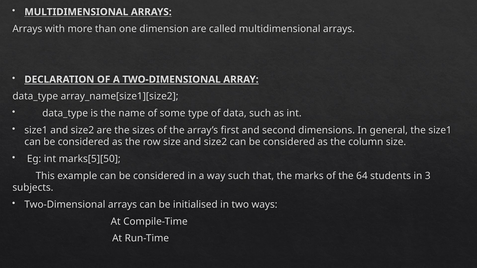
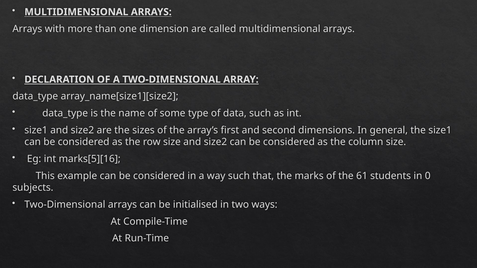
marks[5][50: marks[5][50 -> marks[5][16
64: 64 -> 61
3: 3 -> 0
